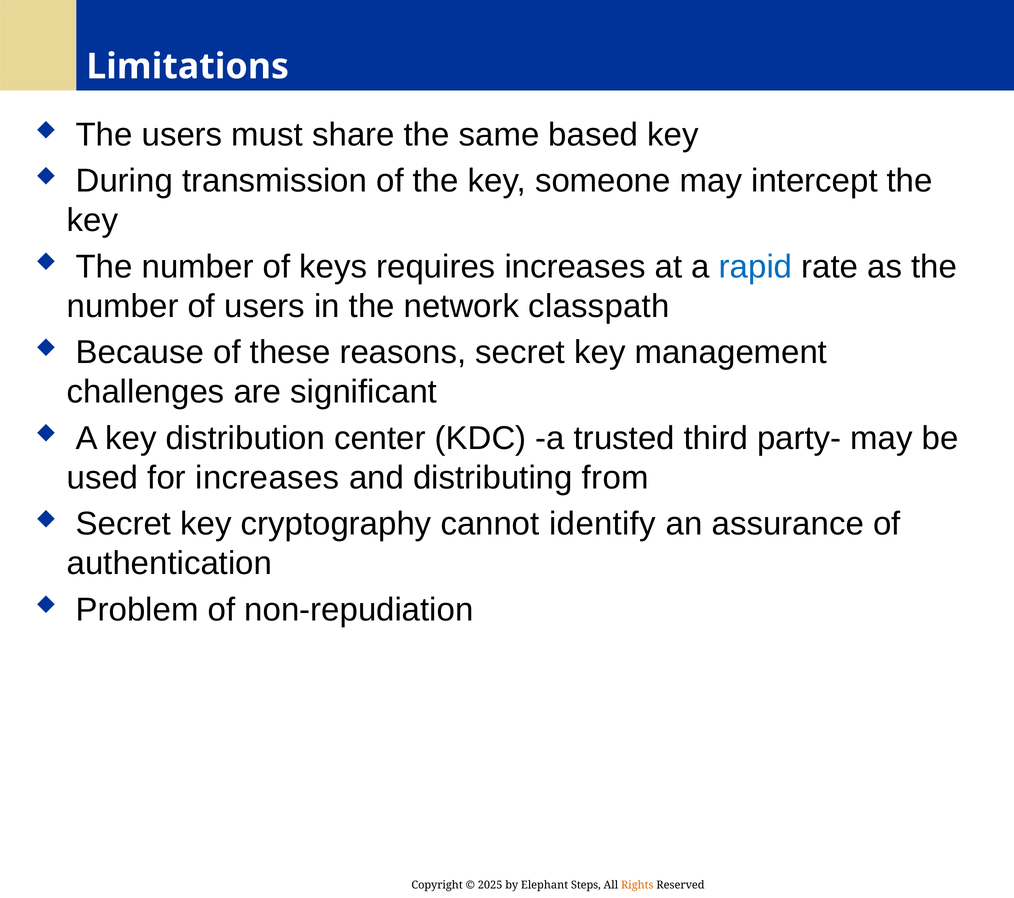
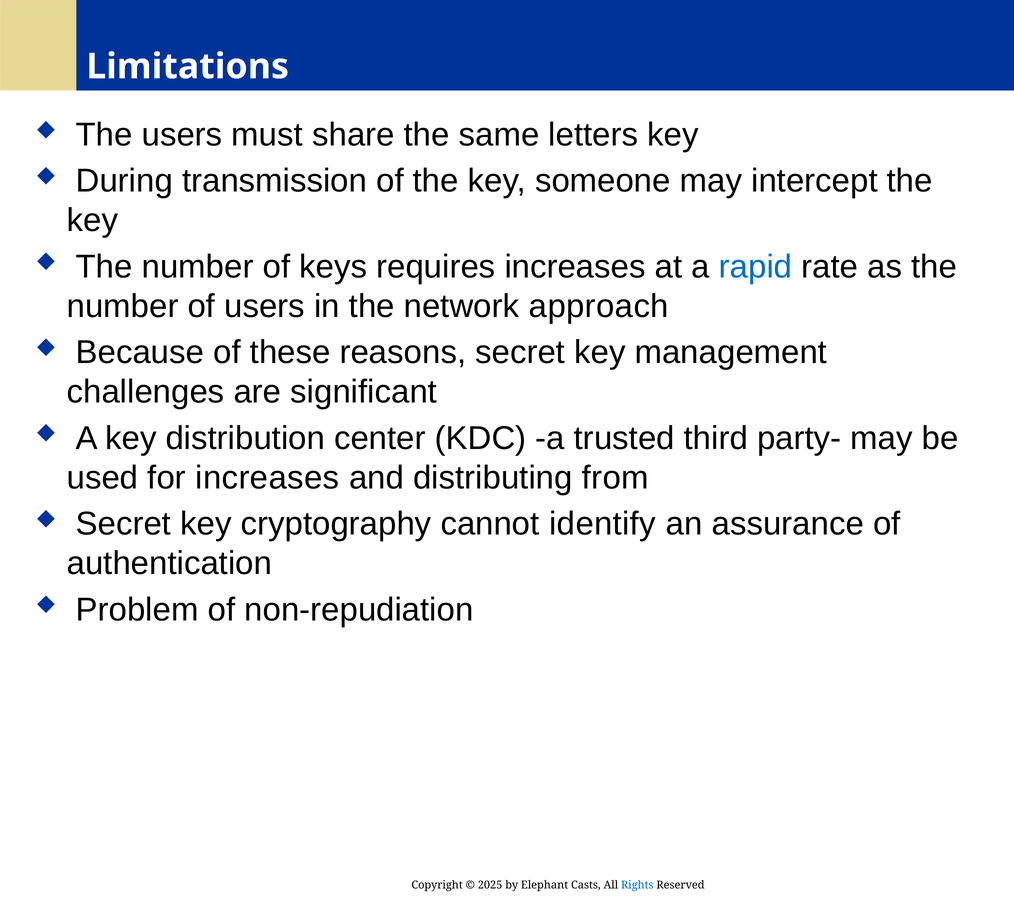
based: based -> letters
classpath: classpath -> approach
Steps: Steps -> Casts
Rights colour: orange -> blue
